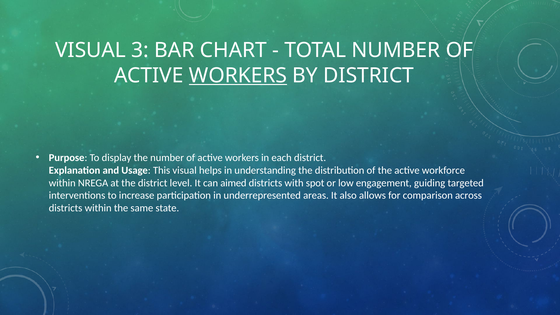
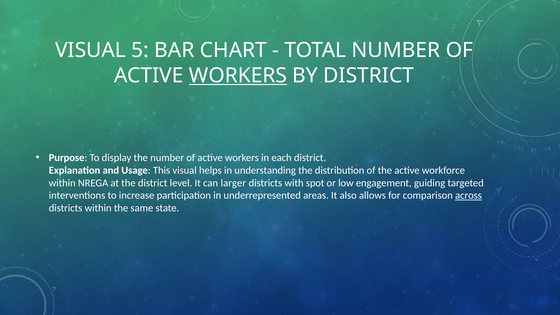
3: 3 -> 5
aimed: aimed -> larger
across underline: none -> present
